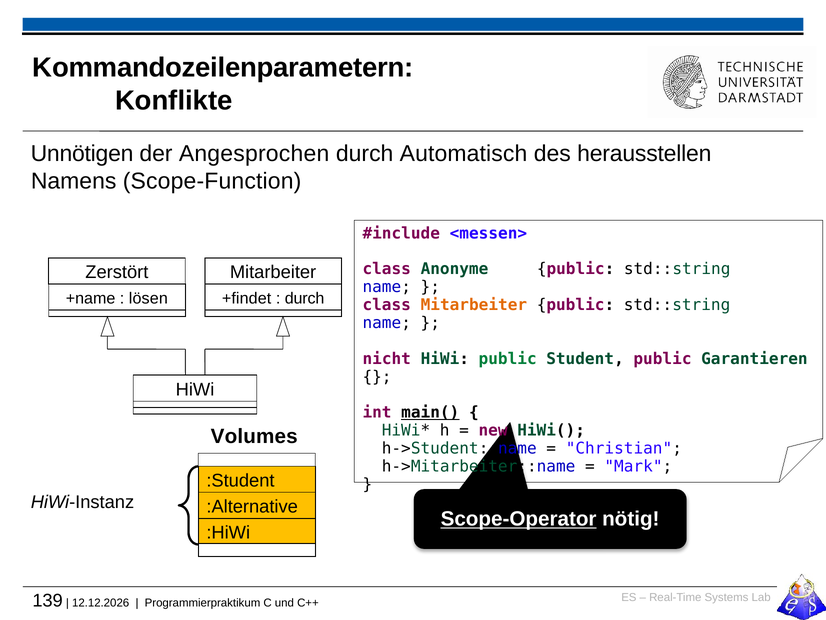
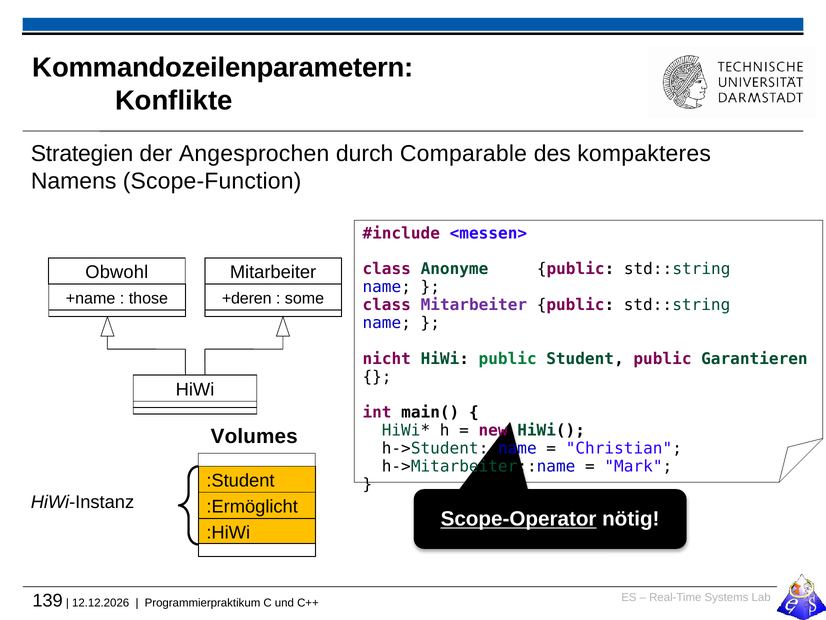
Unnötigen: Unnötigen -> Strategien
Automatisch: Automatisch -> Comparable
herausstellen: herausstellen -> kompakteres
Zerstört: Zerstört -> Obwohl
lösen: lösen -> those
+findet: +findet -> +deren
durch at (305, 298): durch -> some
Mitarbeiter at (474, 305) colour: orange -> purple
main( underline: present -> none
:Alternative: :Alternative -> :Ermöglicht
